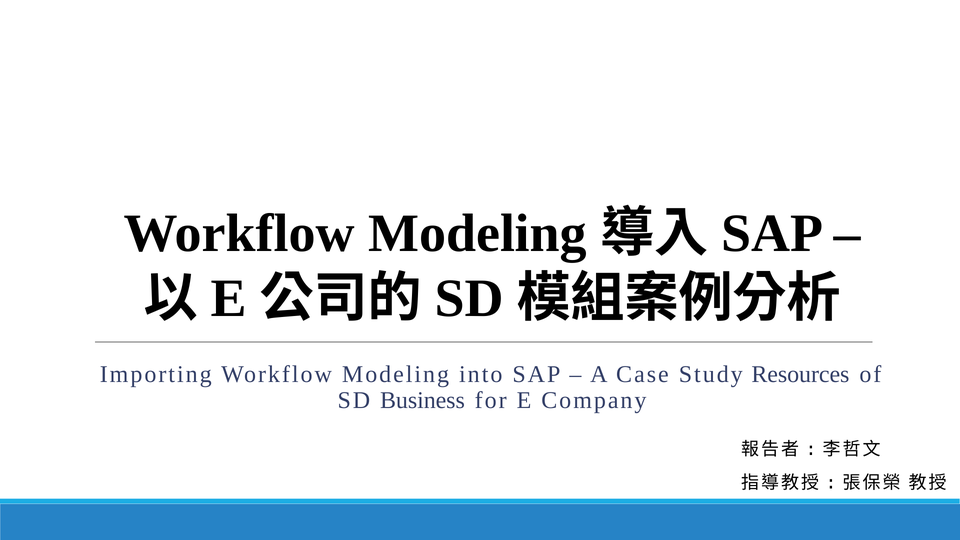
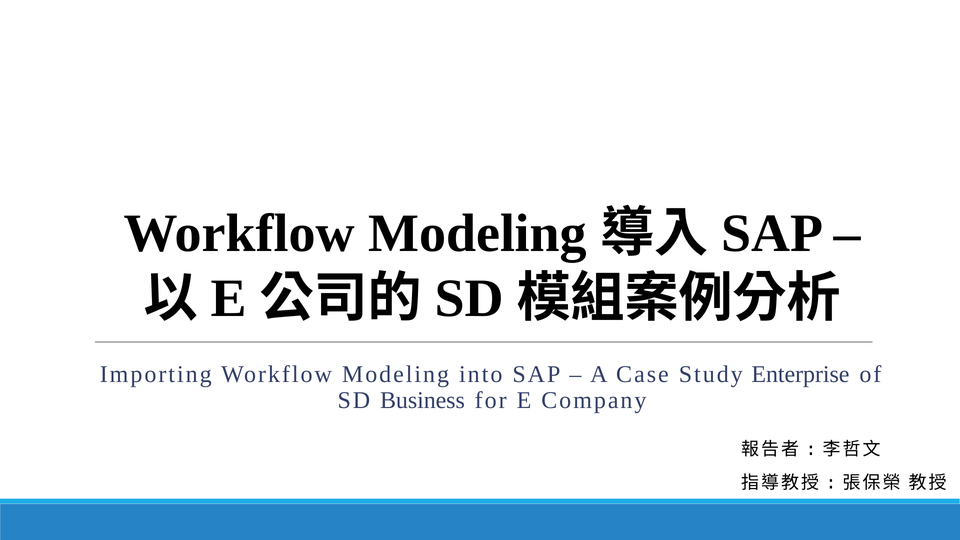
Resources: Resources -> Enterprise
